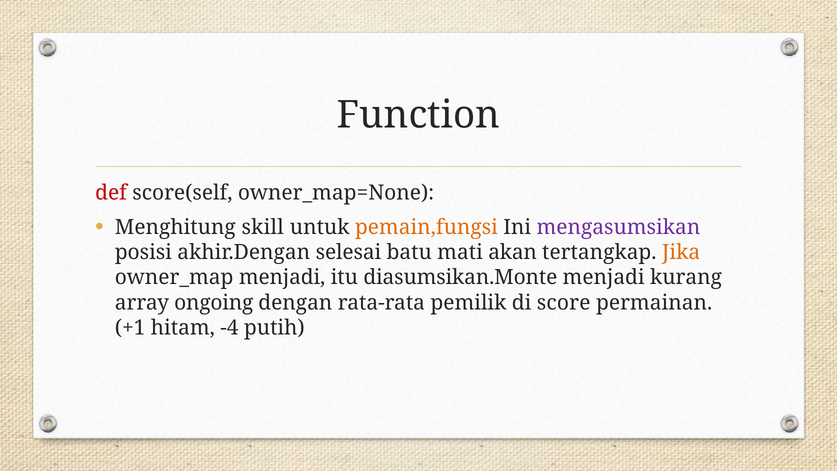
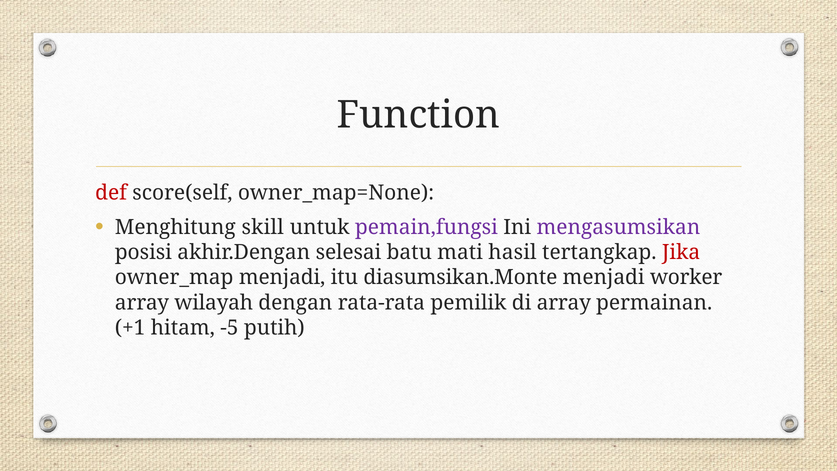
pemain,fungsi colour: orange -> purple
akan: akan -> hasil
Jika colour: orange -> red
kurang: kurang -> worker
ongoing: ongoing -> wilayah
di score: score -> array
-4: -4 -> -5
